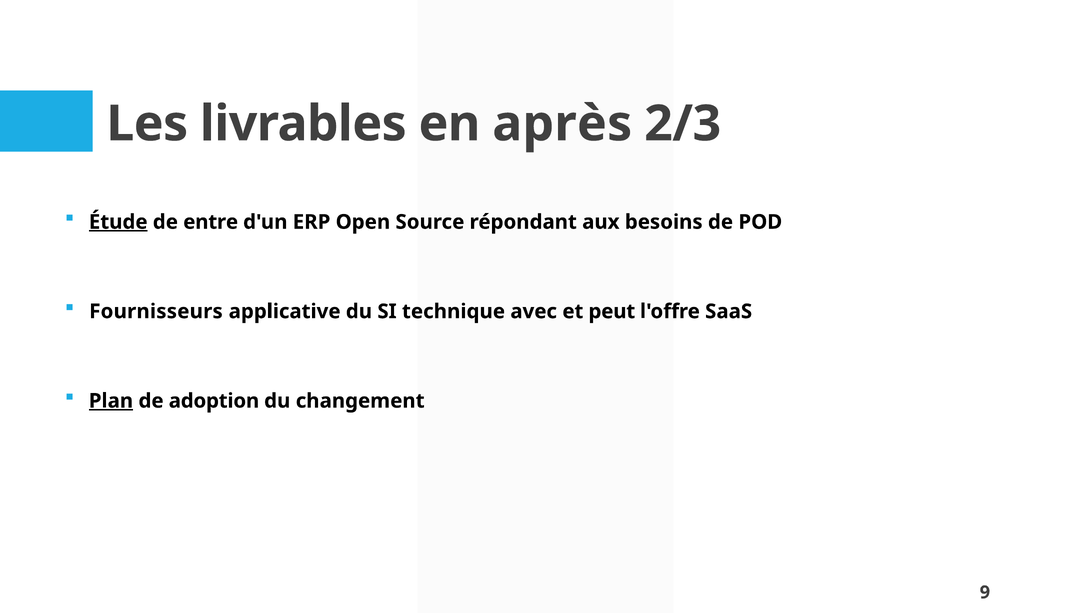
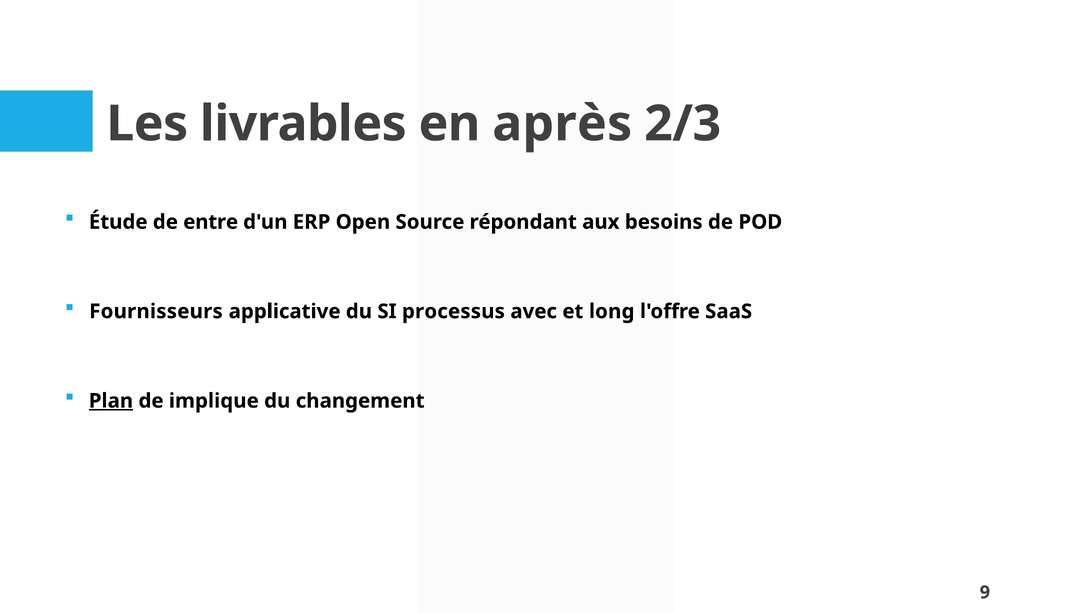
Étude underline: present -> none
technique: technique -> processus
peut: peut -> long
adoption: adoption -> implique
